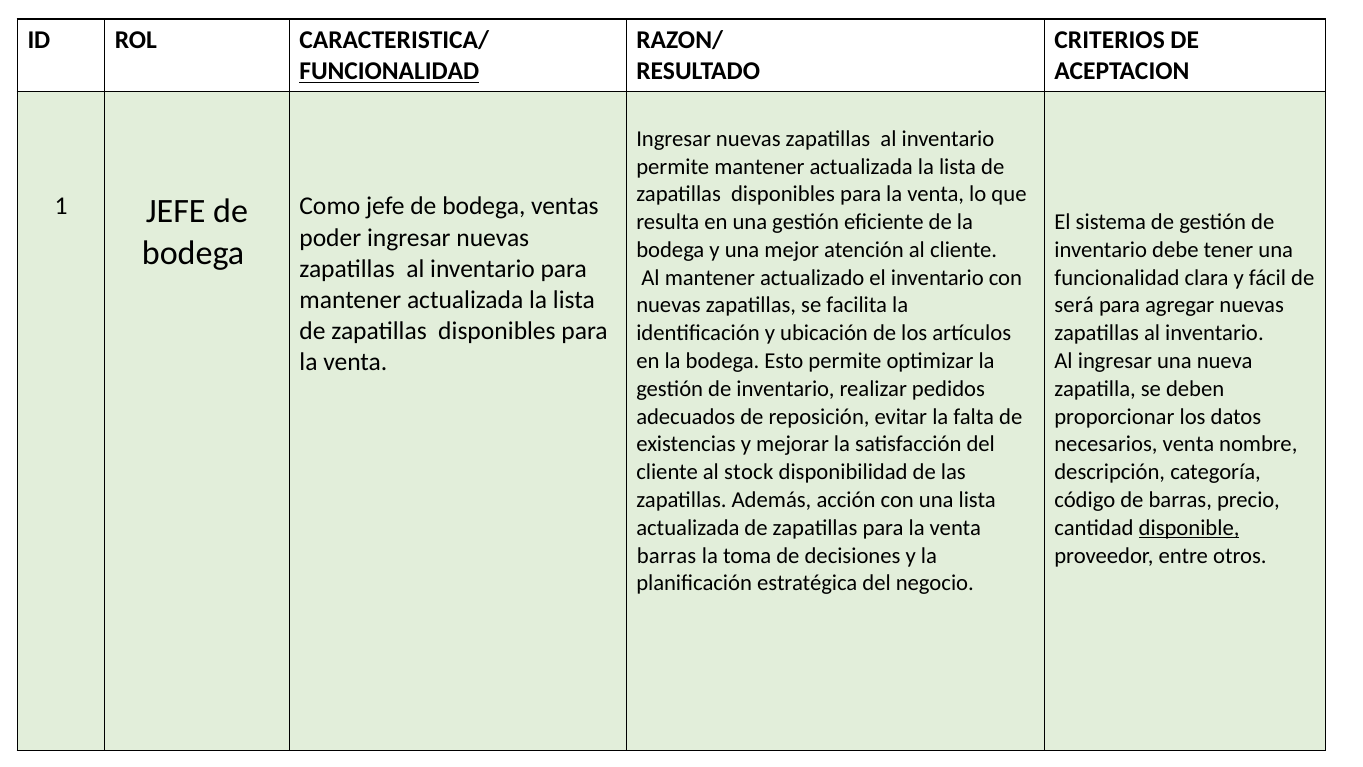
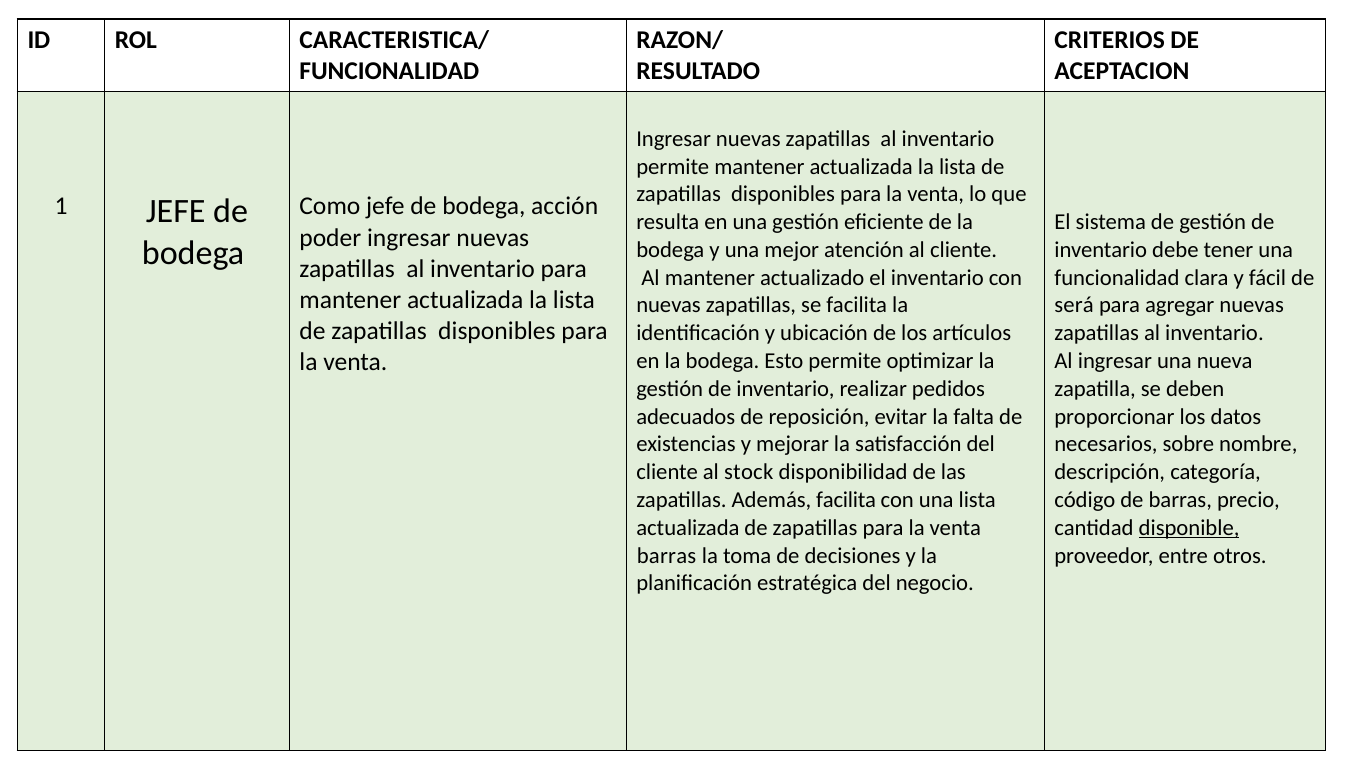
FUNCIONALIDAD at (389, 71) underline: present -> none
ventas: ventas -> acción
necesarios venta: venta -> sobre
Además acción: acción -> facilita
